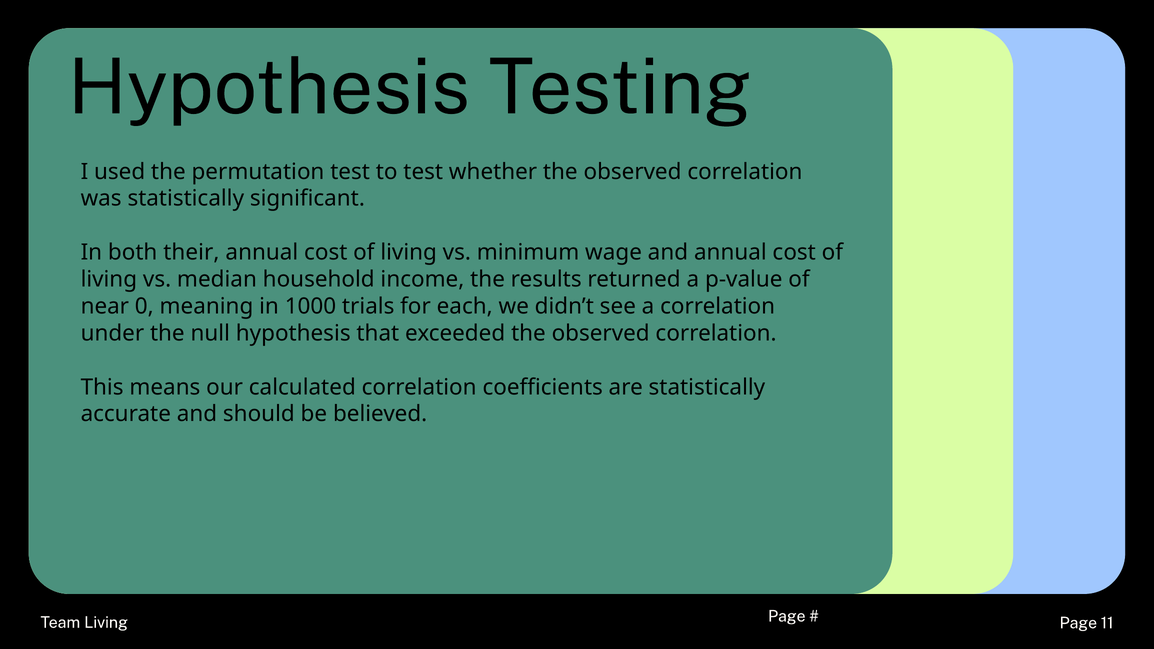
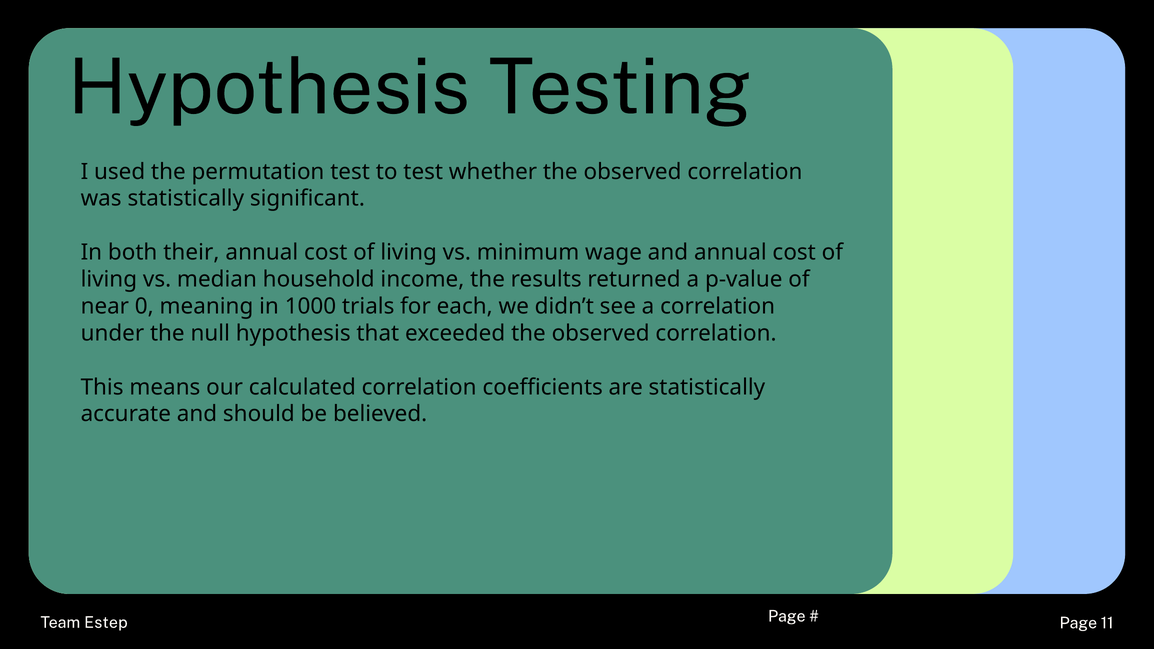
Team Living: Living -> Estep
